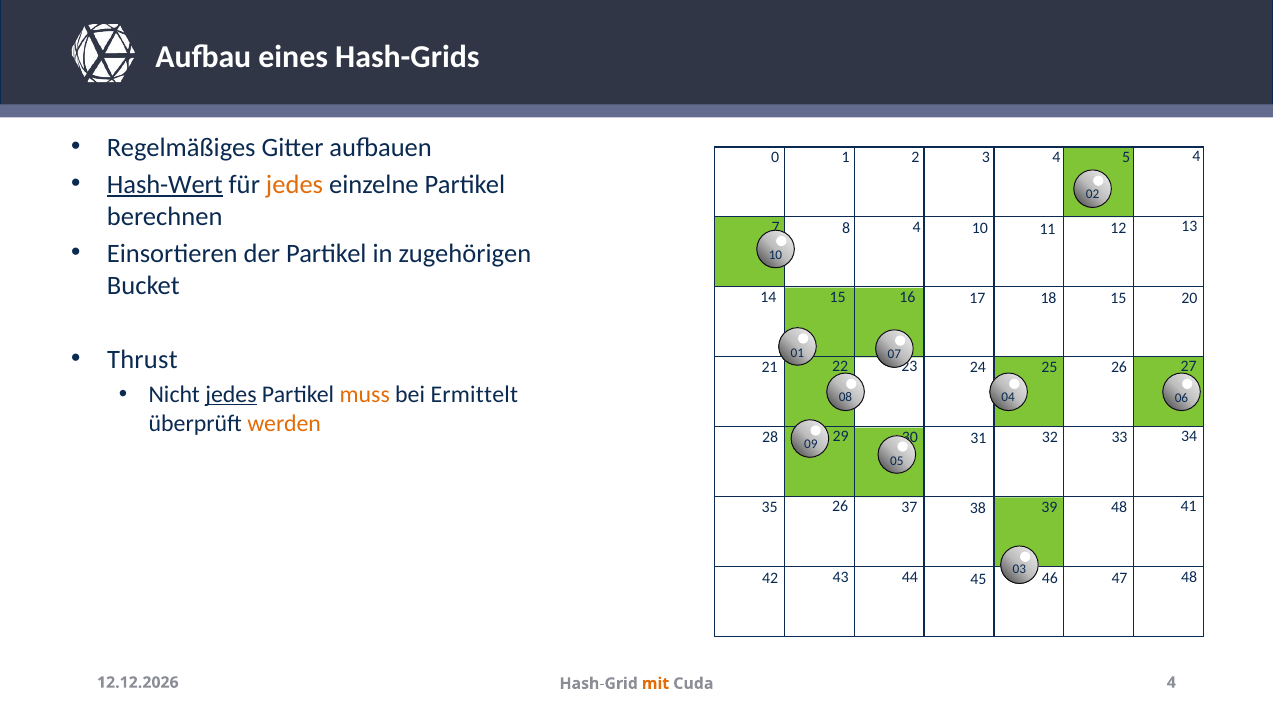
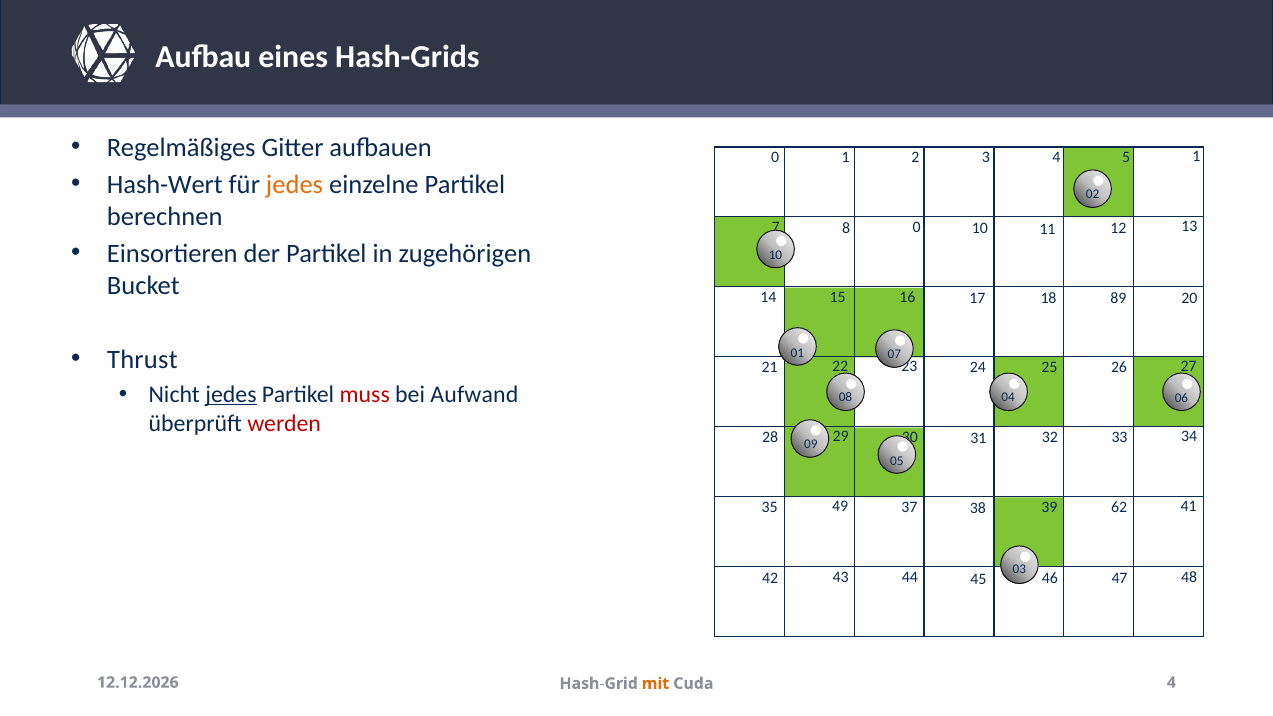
4 at (1196, 156): 4 -> 1
Hash-Wert underline: present -> none
8 4: 4 -> 0
18 15: 15 -> 89
muss colour: orange -> red
Ermittelt: Ermittelt -> Aufwand
werden colour: orange -> red
35 26: 26 -> 49
39 48: 48 -> 62
